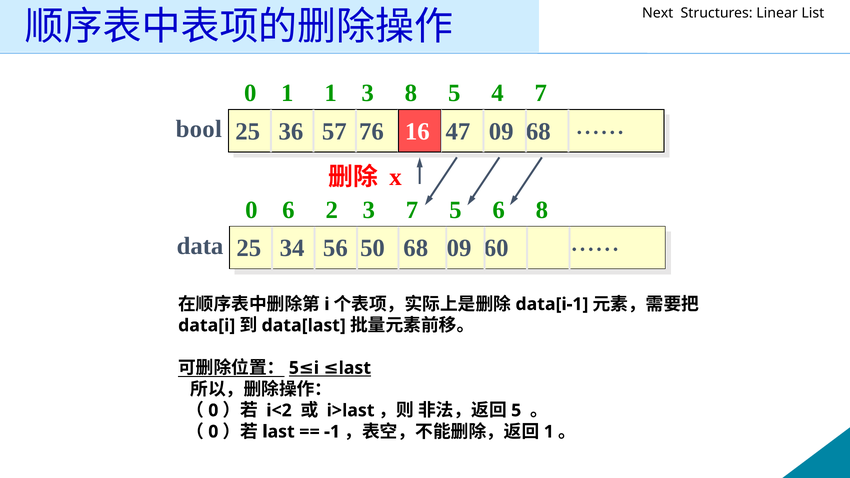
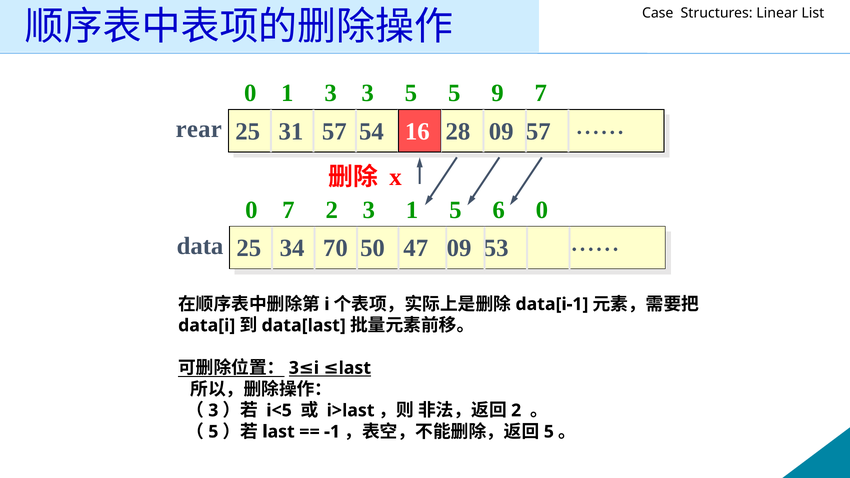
Next: Next -> Case
1 1: 1 -> 3
3 8: 8 -> 5
4: 4 -> 9
bool: bool -> rear
36: 36 -> 31
76: 76 -> 54
47: 47 -> 28
09 68: 68 -> 57
0 6: 6 -> 7
3 7: 7 -> 1
6 8: 8 -> 0
56: 56 -> 70
50 68: 68 -> 47
60: 60 -> 53
5 at (294, 368): 5 -> 3
0 at (213, 411): 0 -> 3
i<2: i<2 -> i<5
5 at (516, 411): 5 -> 2
0 at (213, 432): 0 -> 5
1 at (549, 432): 1 -> 5
